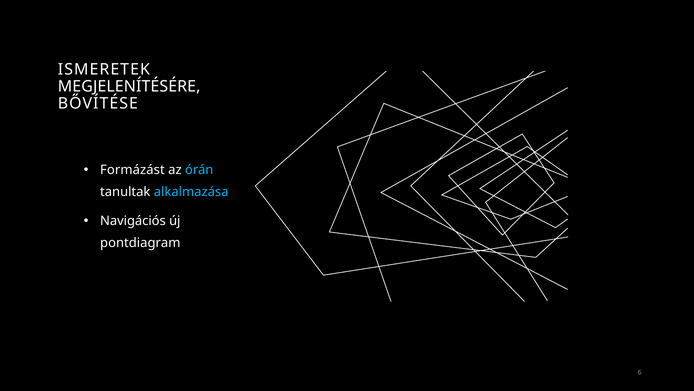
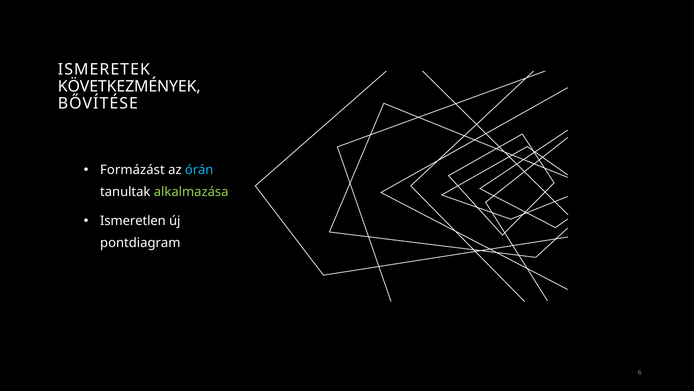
MEGJELENÍTÉSÉRE: MEGJELENÍTÉSÉRE -> KÖVETKEZMÉNYEK
alkalmazása colour: light blue -> light green
Navigációs: Navigációs -> Ismeretlen
